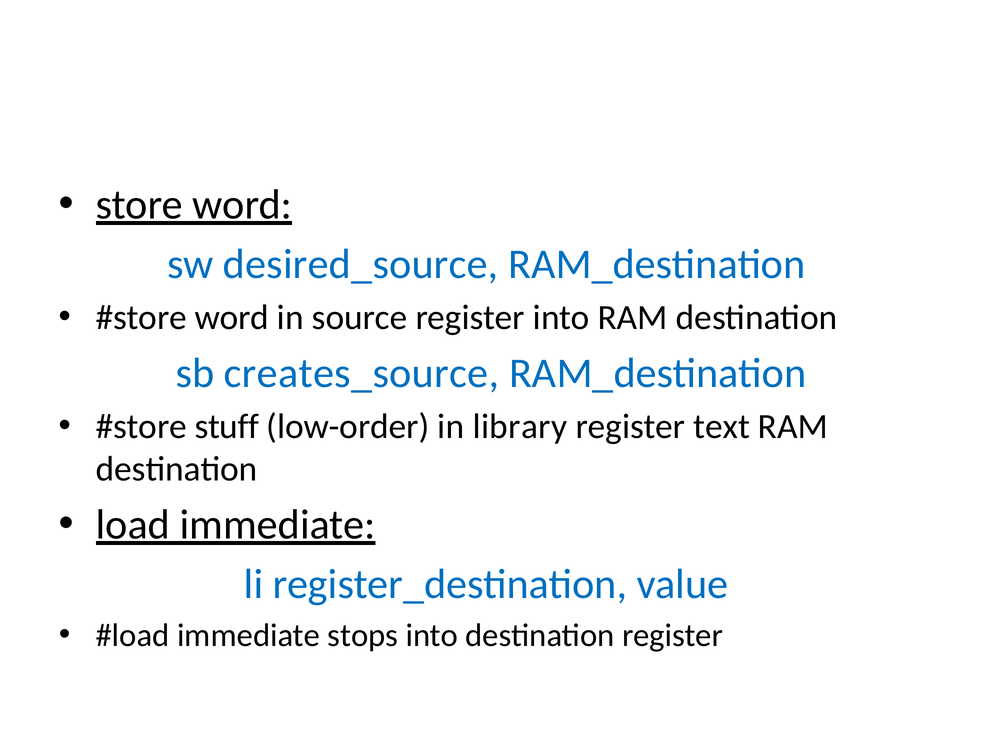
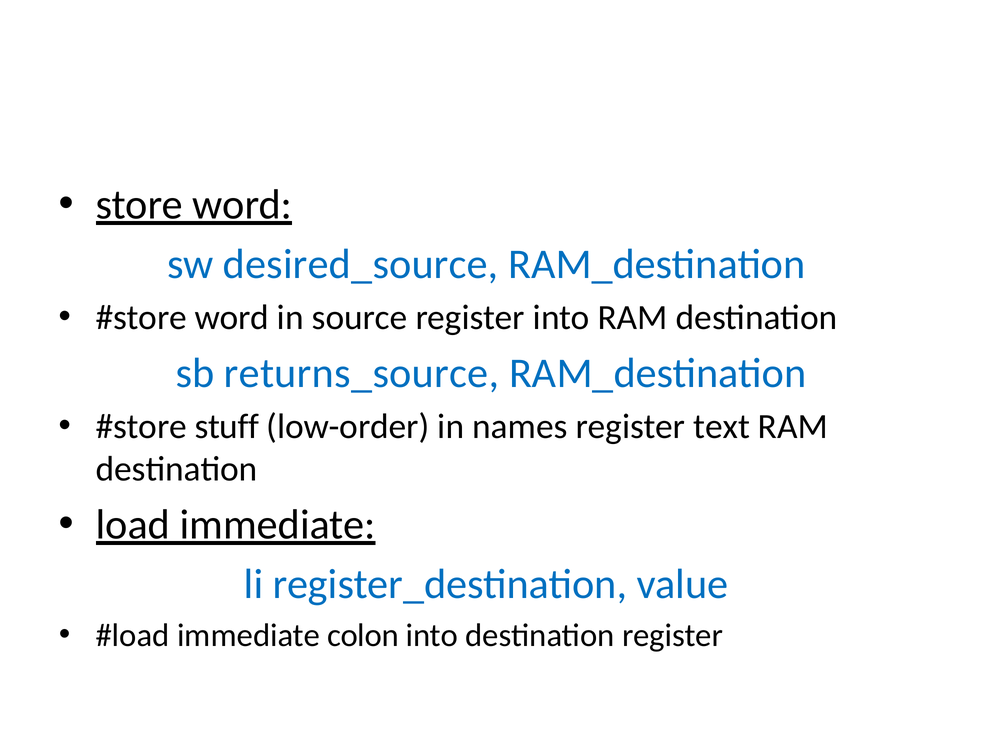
creates_source: creates_source -> returns_source
library: library -> names
stops: stops -> colon
